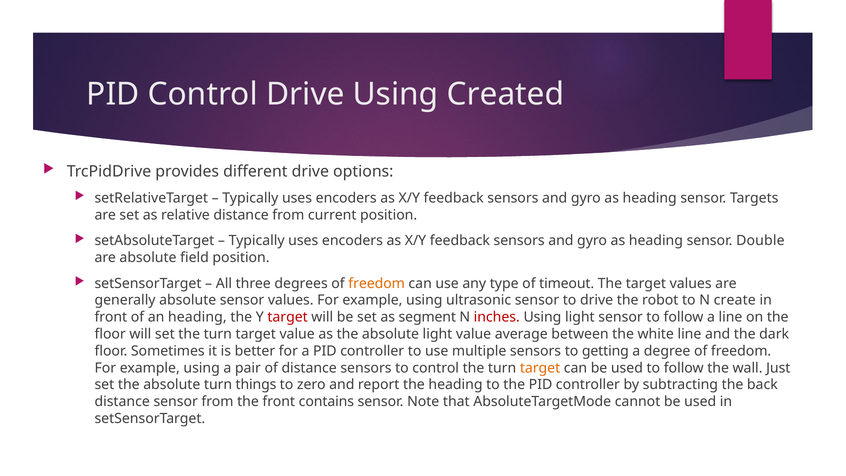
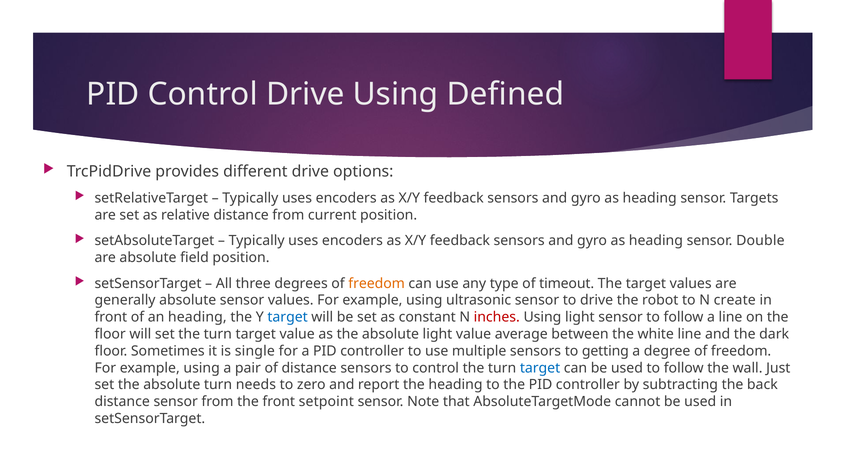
Created: Created -> Defined
target at (288, 317) colour: red -> blue
segment: segment -> constant
better: better -> single
target at (540, 368) colour: orange -> blue
things: things -> needs
contains: contains -> setpoint
